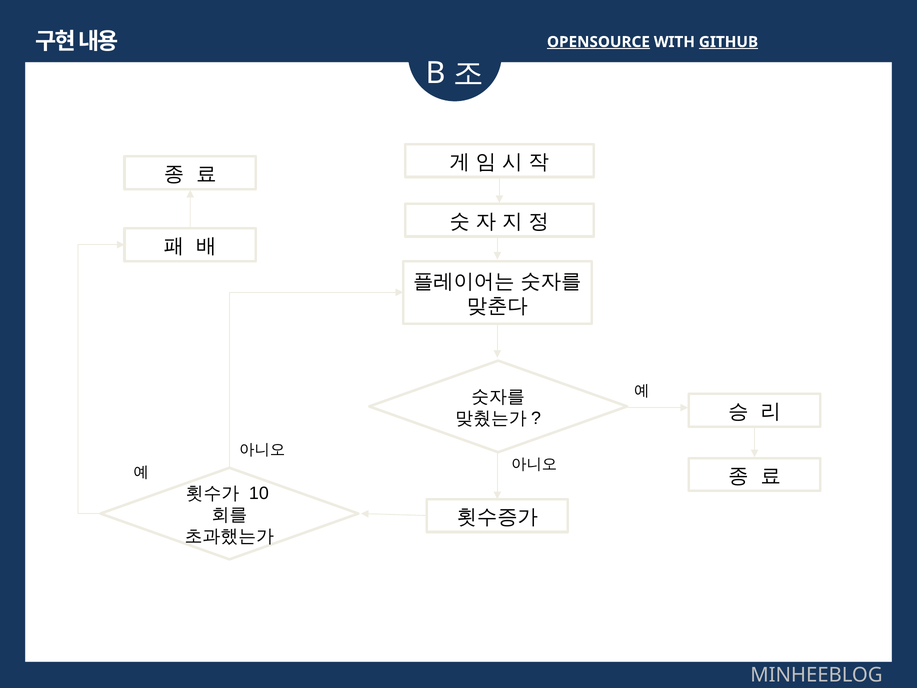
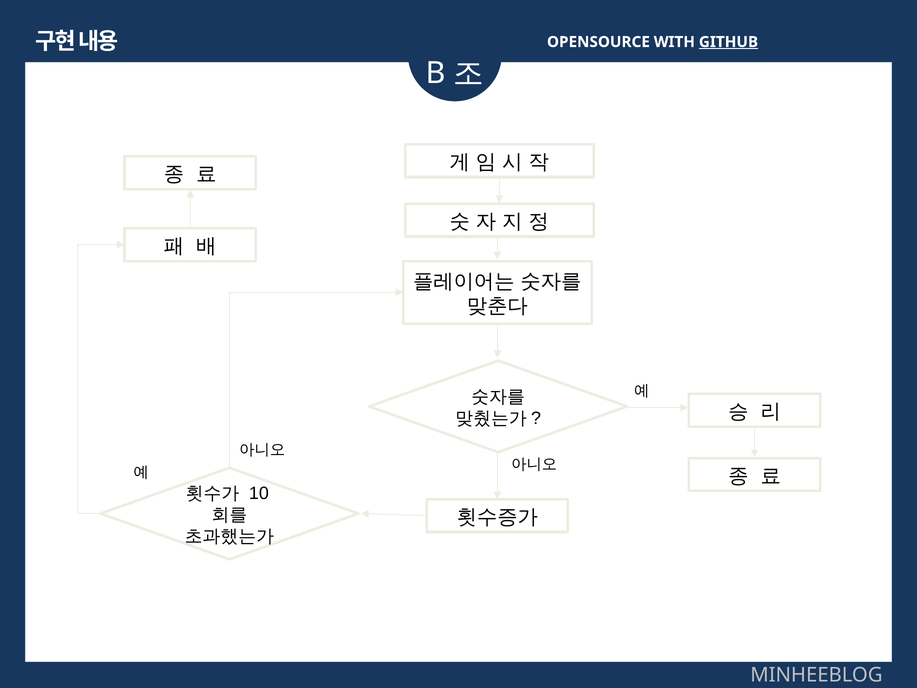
OPENSOURCE underline: present -> none
